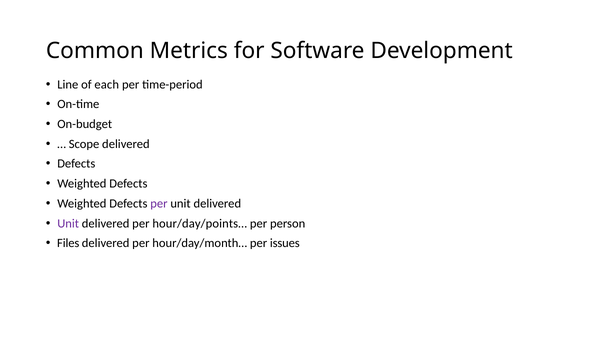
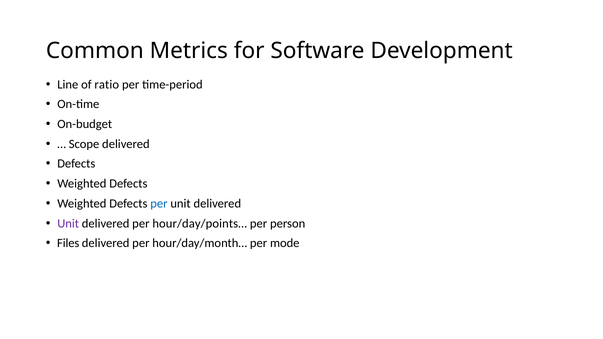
each: each -> ratio
per at (159, 204) colour: purple -> blue
issues: issues -> mode
